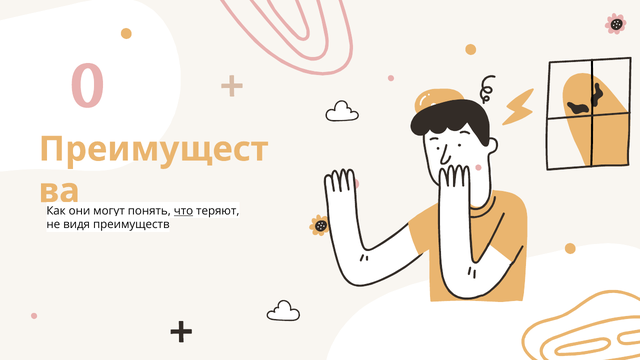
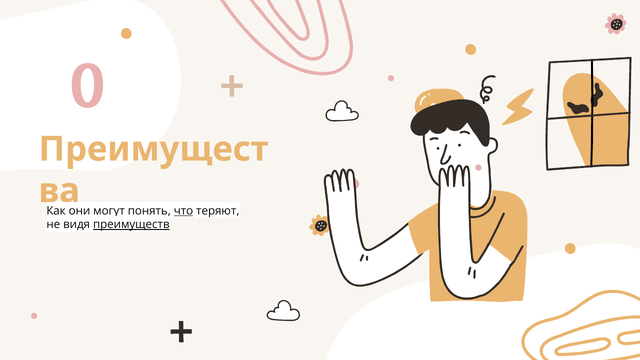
преимуществ underline: none -> present
